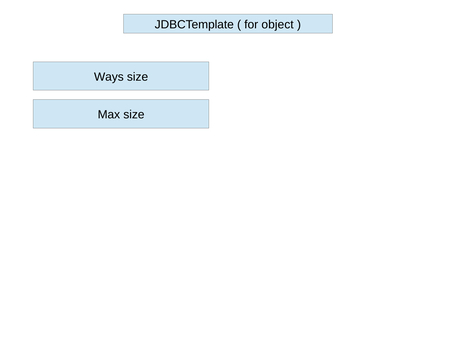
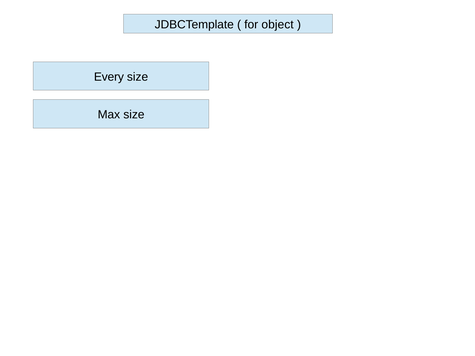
Ways: Ways -> Every
